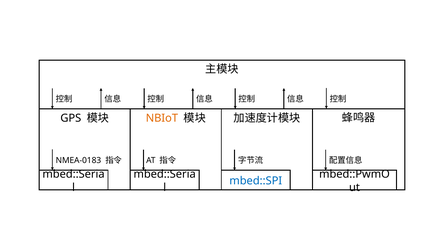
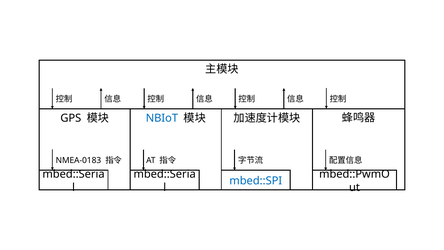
NBIoT colour: orange -> blue
